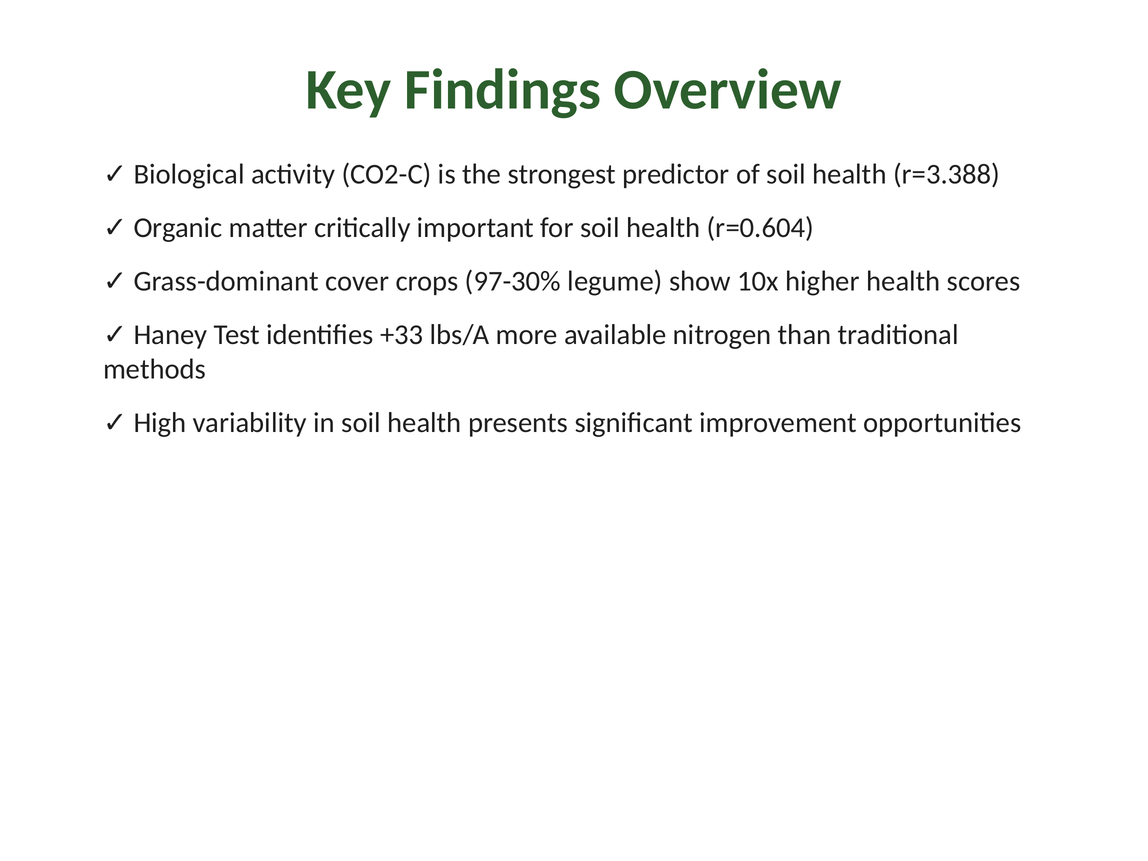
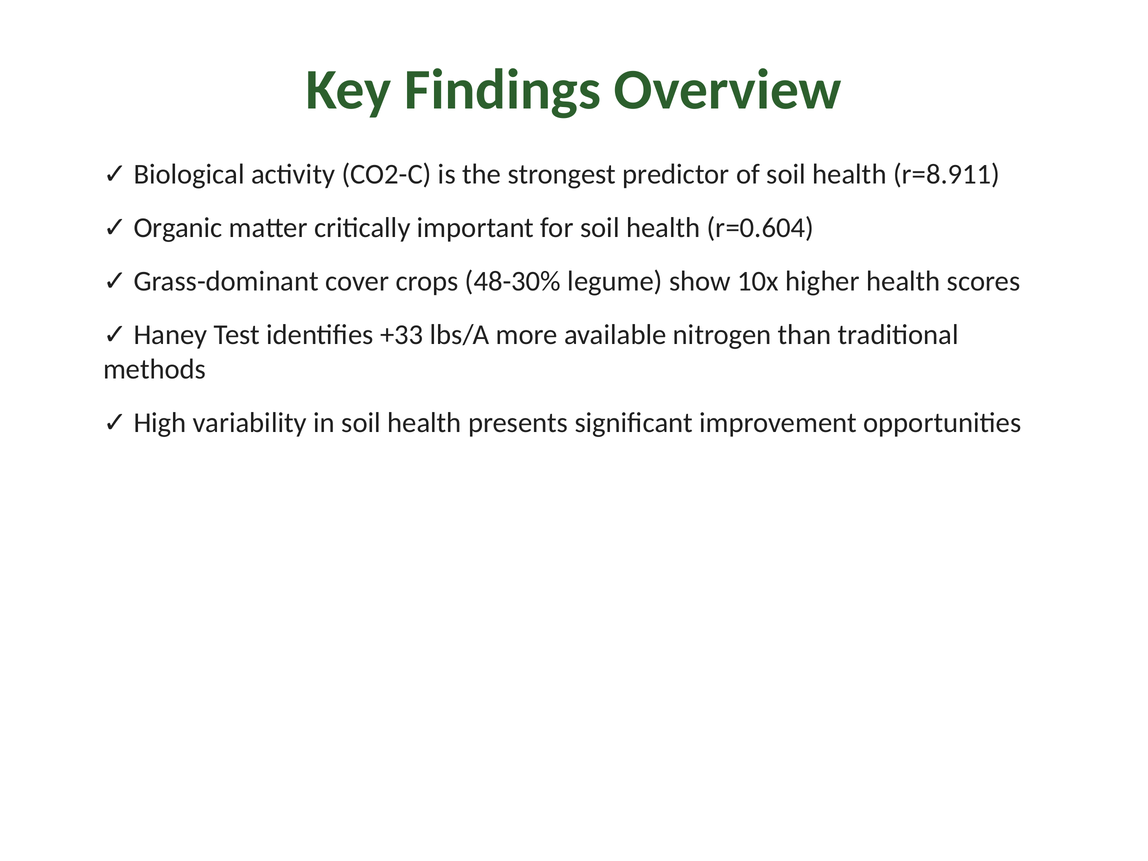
r=3.388: r=3.388 -> r=8.911
97-30%: 97-30% -> 48-30%
